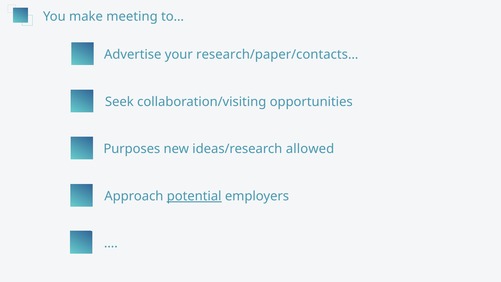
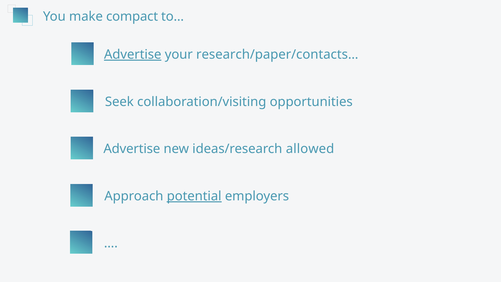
meeting: meeting -> compact
Advertise at (133, 55) underline: none -> present
Purposes at (132, 149): Purposes -> Advertise
